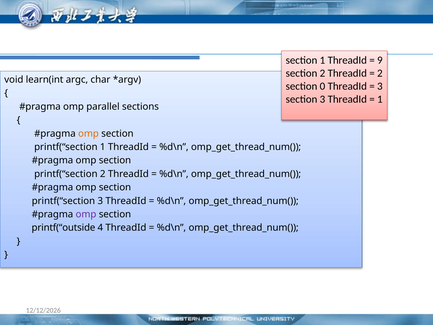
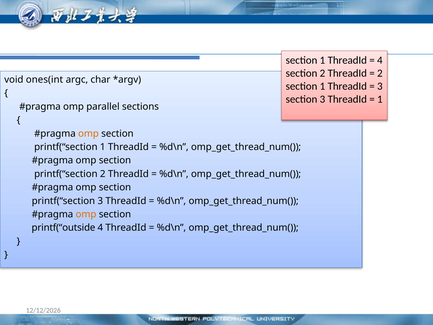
9 at (380, 60): 9 -> 4
learn(int: learn(int -> ones(int
0 at (322, 86): 0 -> 1
omp at (86, 214) colour: purple -> orange
